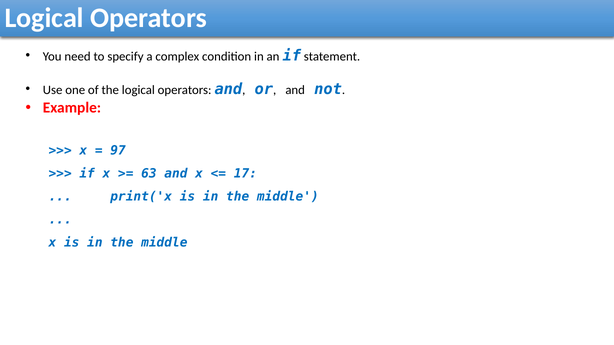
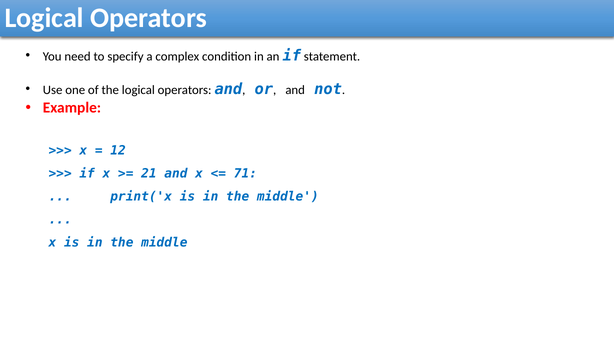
97: 97 -> 12
63: 63 -> 21
17: 17 -> 71
